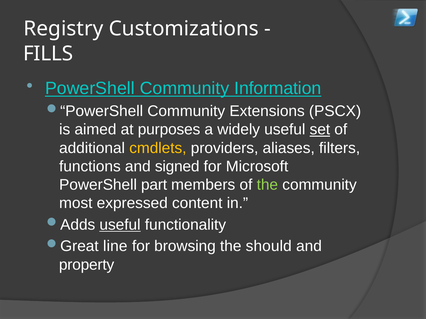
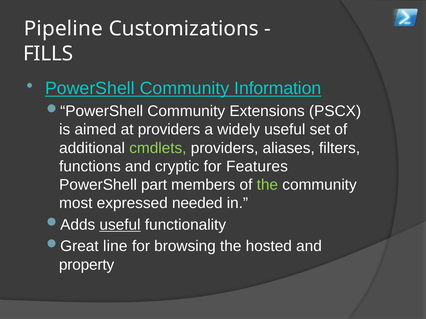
Registry: Registry -> Pipeline
at purposes: purposes -> providers
set underline: present -> none
cmdlets colour: yellow -> light green
signed: signed -> cryptic
Microsoft: Microsoft -> Features
content: content -> needed
should: should -> hosted
